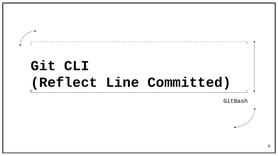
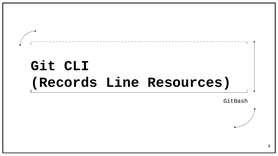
Reflect: Reflect -> Records
Committed: Committed -> Resources
